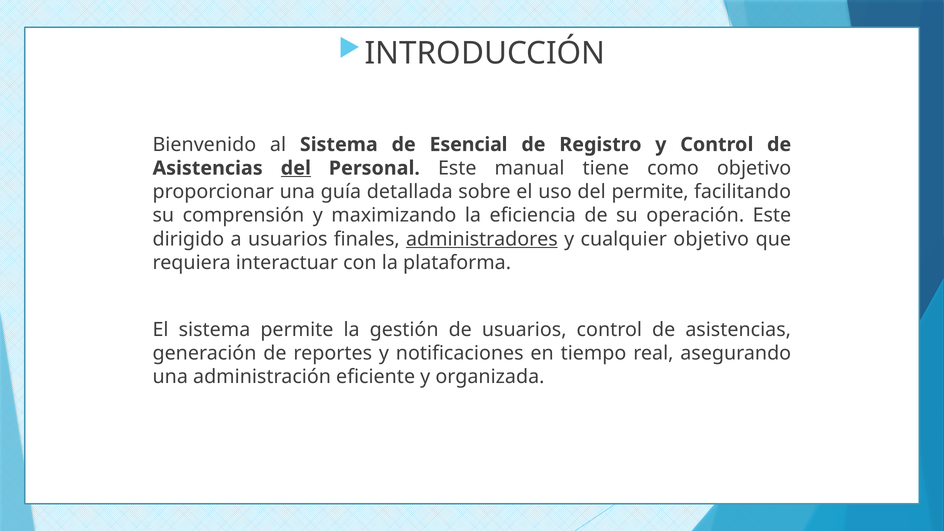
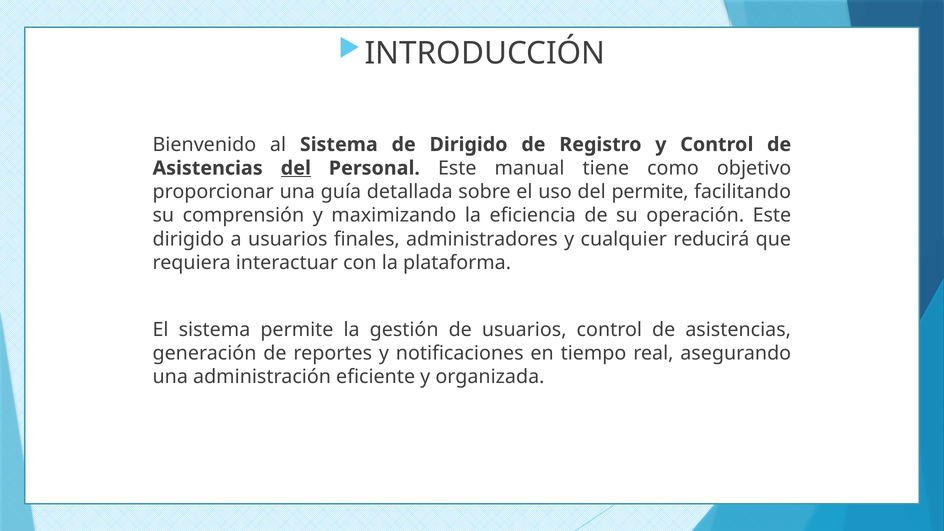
de Esencial: Esencial -> Dirigido
administradores underline: present -> none
cualquier objetivo: objetivo -> reducirá
